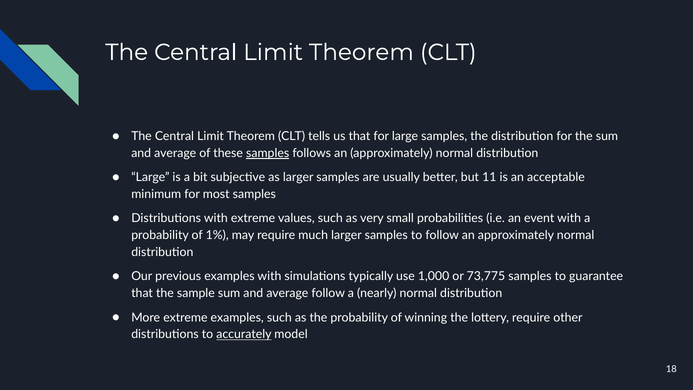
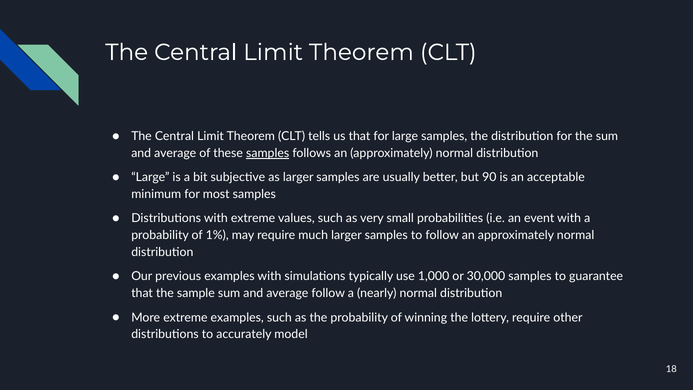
11: 11 -> 90
73,775: 73,775 -> 30,000
accurately underline: present -> none
